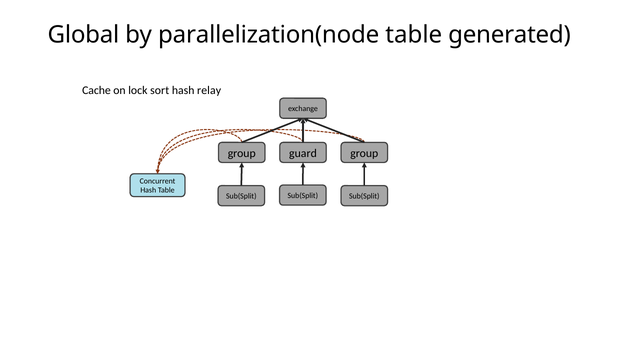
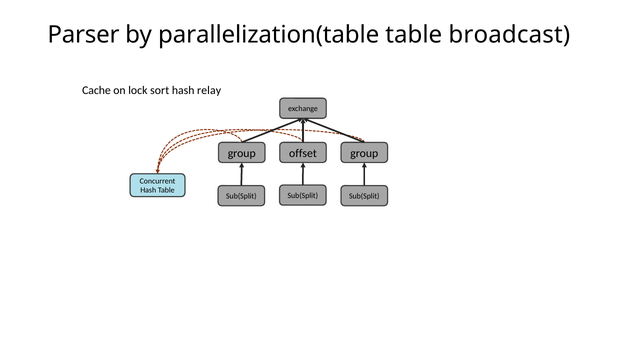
Global: Global -> Parser
parallelization(node: parallelization(node -> parallelization(table
generated: generated -> broadcast
guard: guard -> offset
